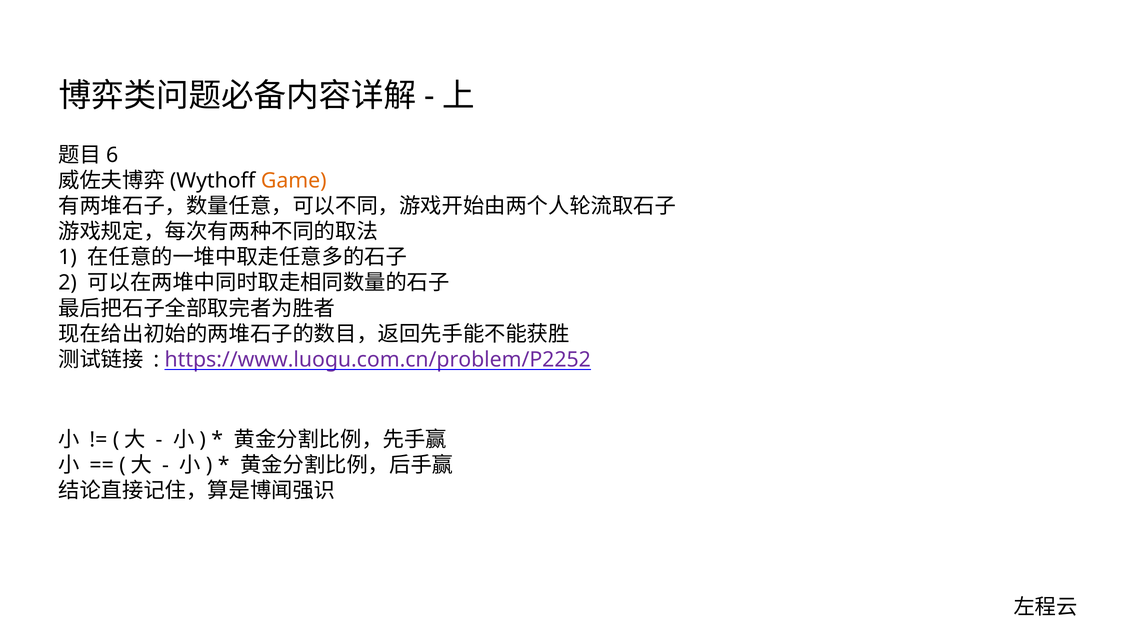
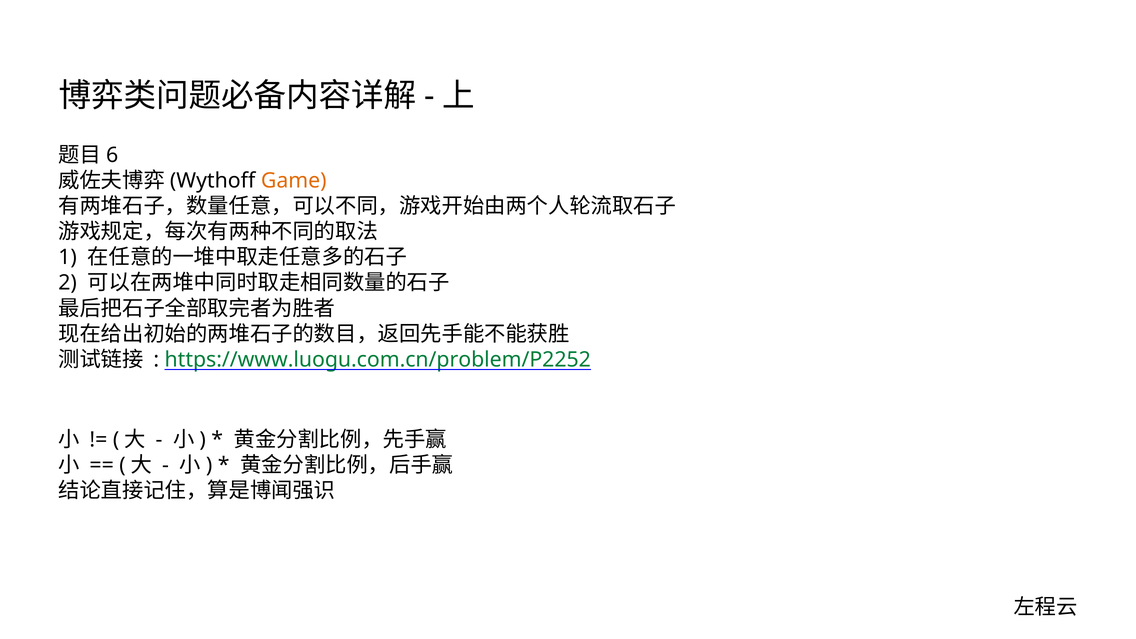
https://www.luogu.com.cn/problem/P2252 colour: purple -> green
